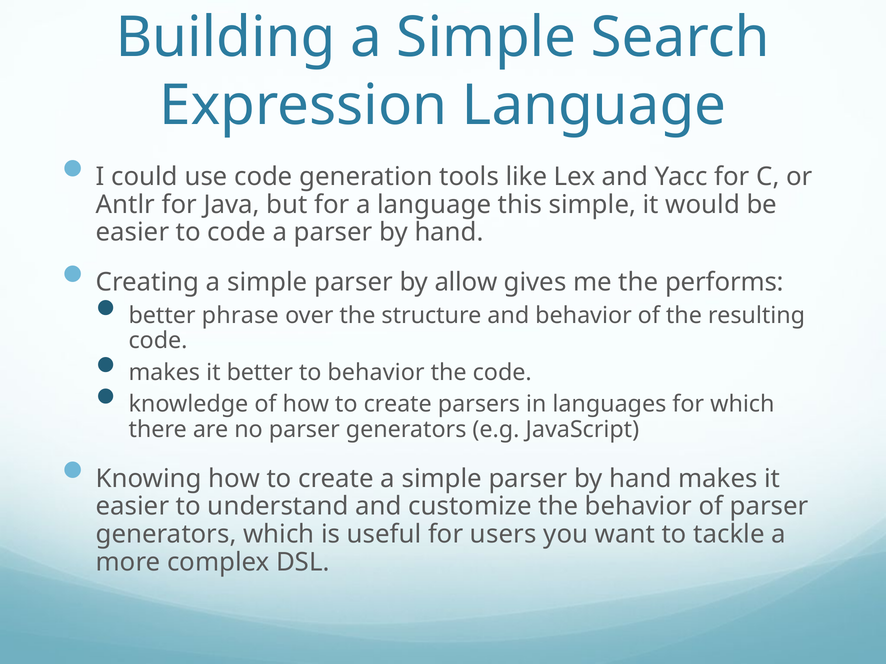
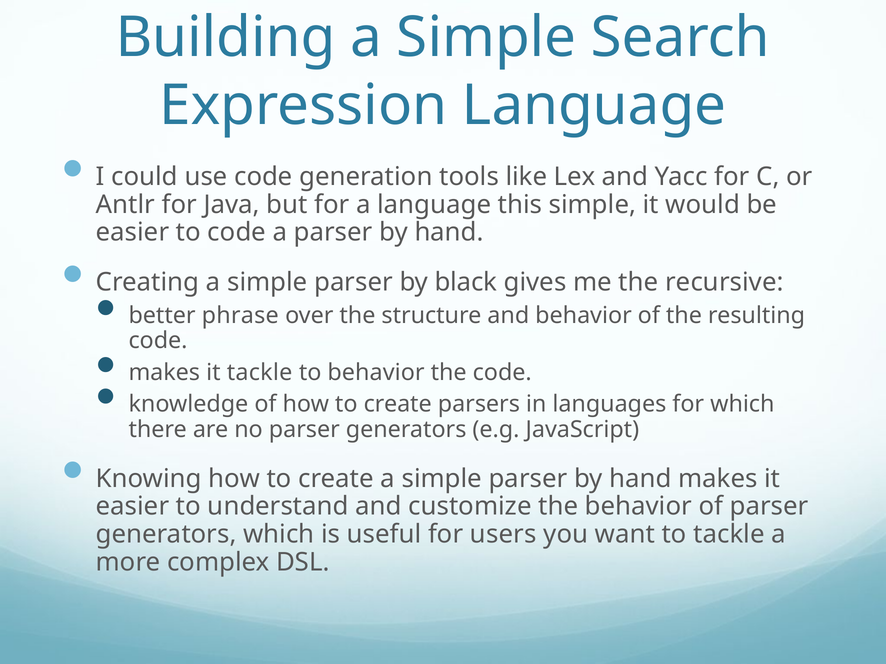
allow: allow -> black
performs: performs -> recursive
it better: better -> tackle
